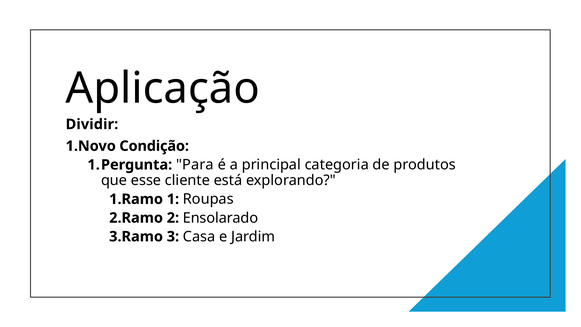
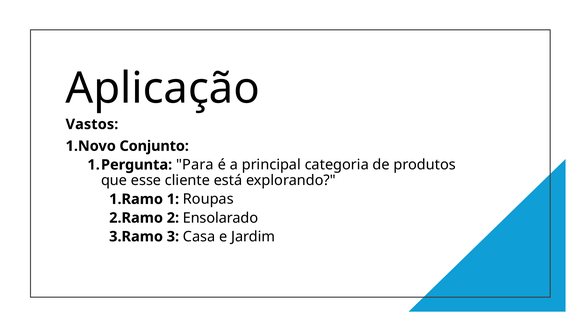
Dividir: Dividir -> Vastos
Condição: Condição -> Conjunto
